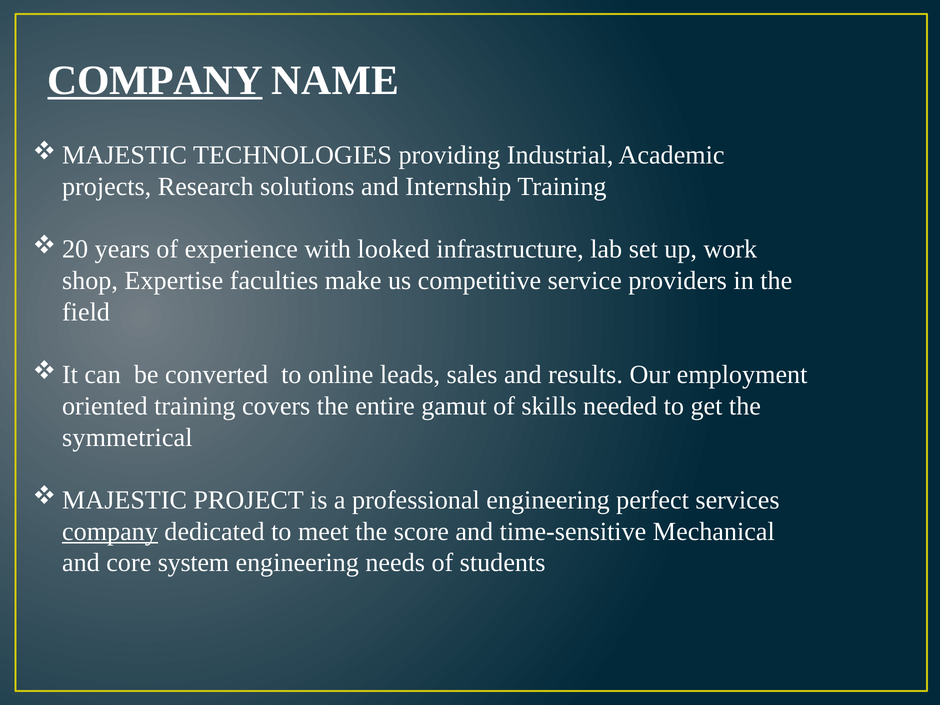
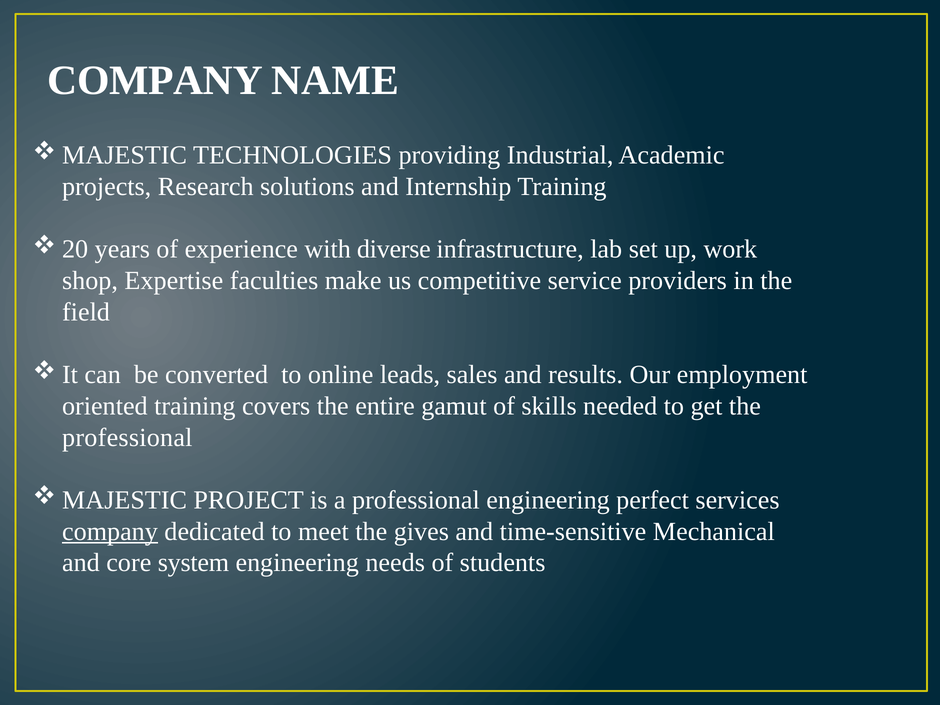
COMPANY at (155, 80) underline: present -> none
looked: looked -> diverse
symmetrical at (127, 437): symmetrical -> professional
score: score -> gives
